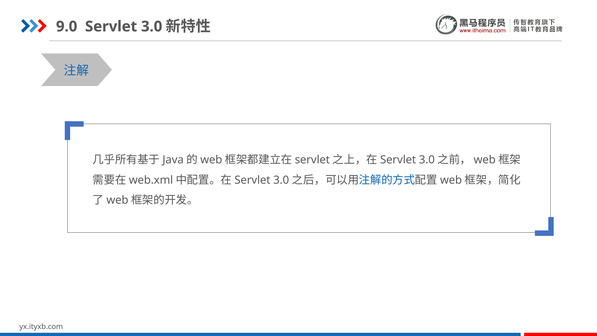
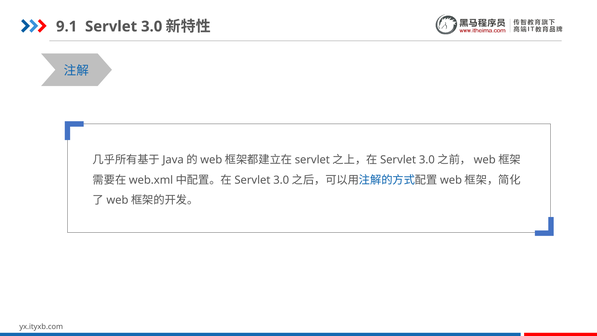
9.0: 9.0 -> 9.1
